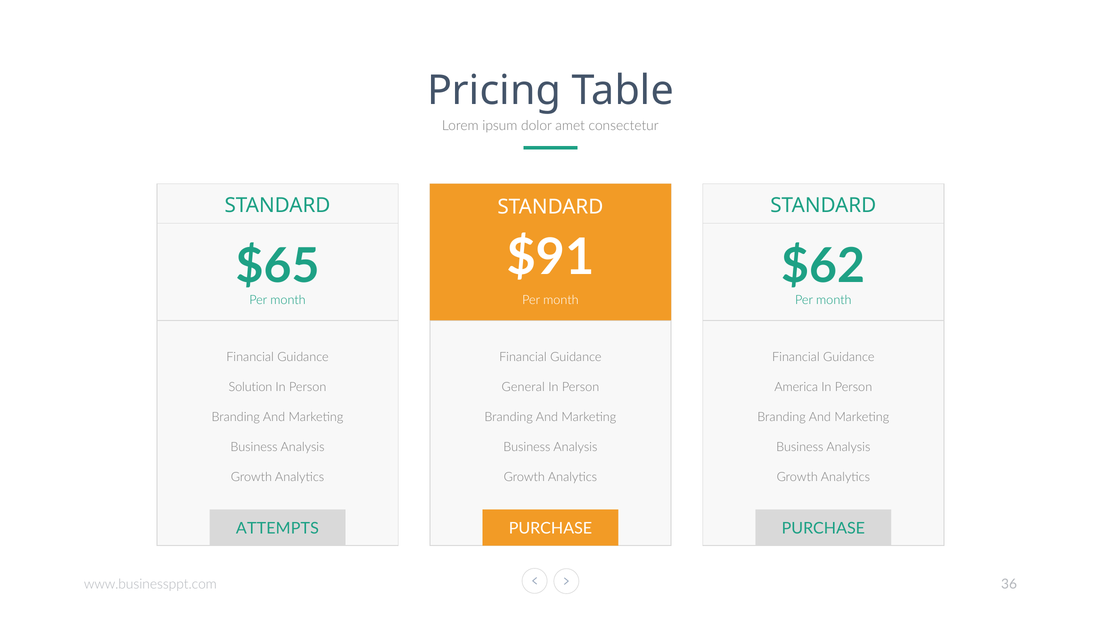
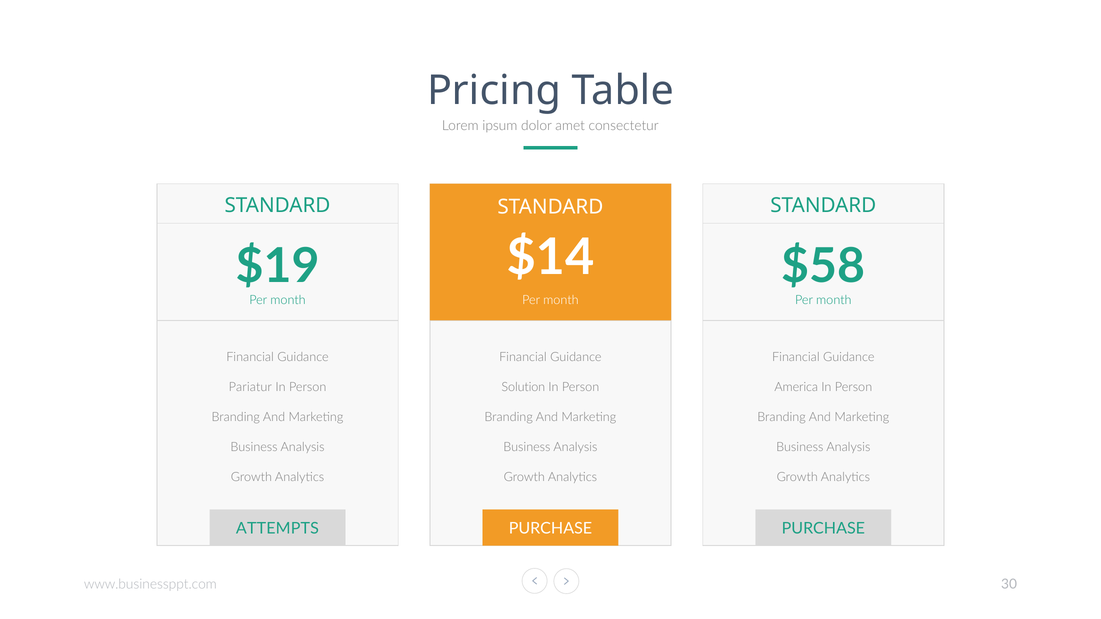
$91: $91 -> $14
$65: $65 -> $19
$62: $62 -> $58
Solution: Solution -> Pariatur
General: General -> Solution
36: 36 -> 30
